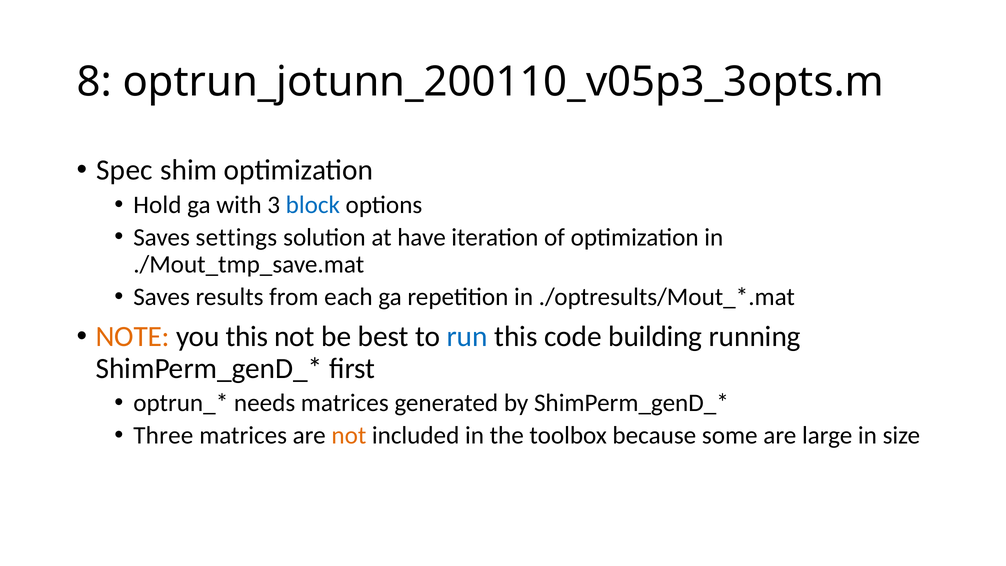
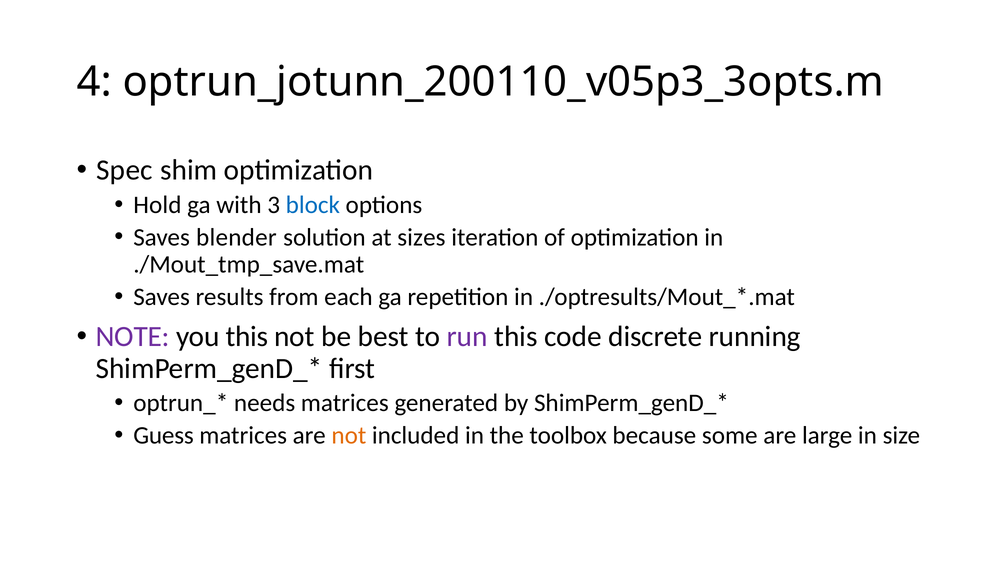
8: 8 -> 4
settings: settings -> blender
have: have -> sizes
NOTE colour: orange -> purple
run colour: blue -> purple
building: building -> discrete
Three: Three -> Guess
